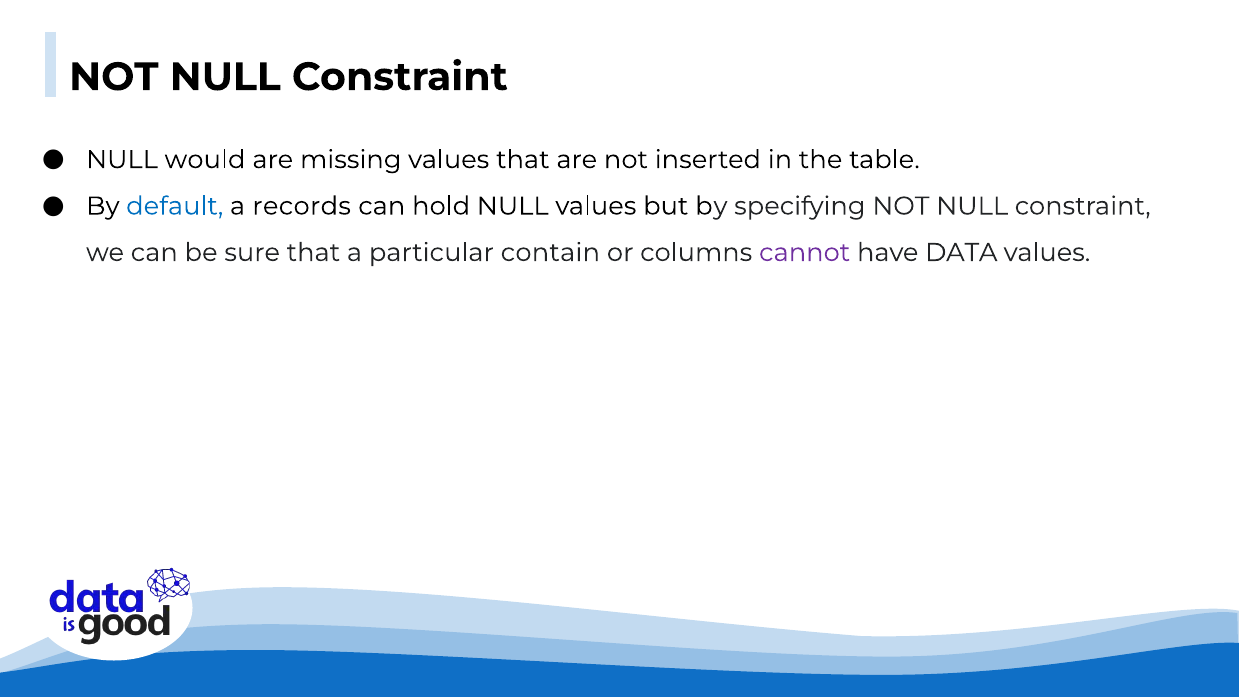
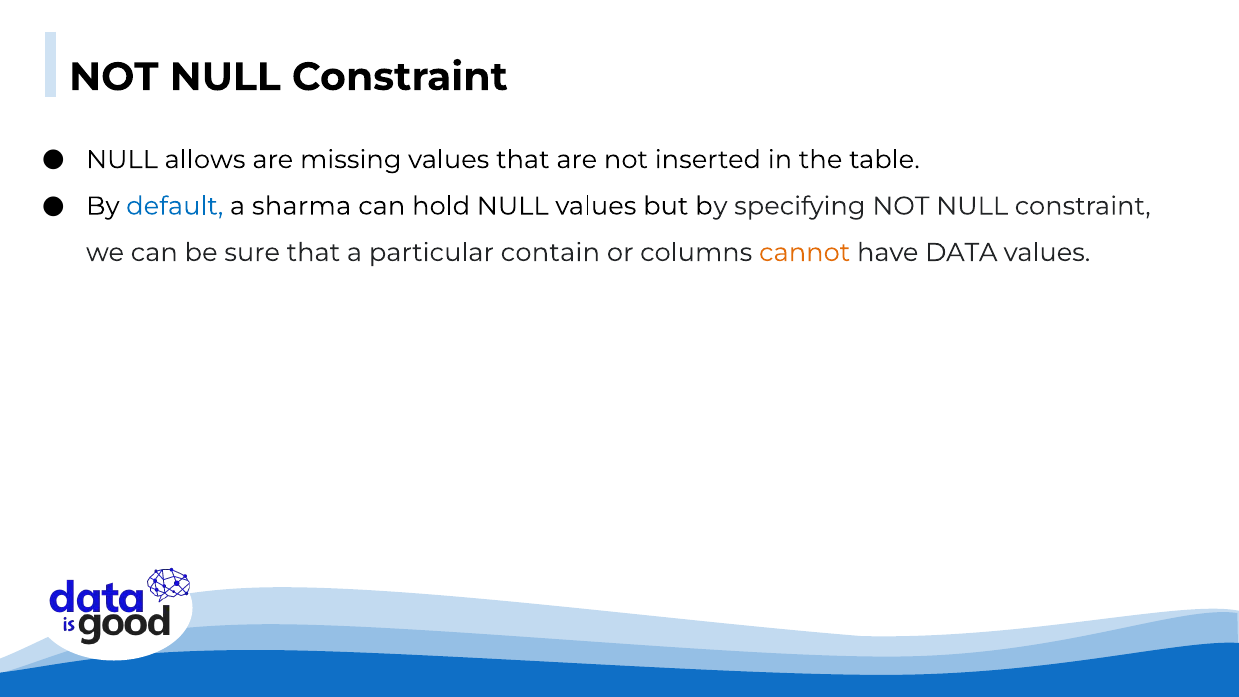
would: would -> allows
records: records -> sharma
cannot colour: purple -> orange
